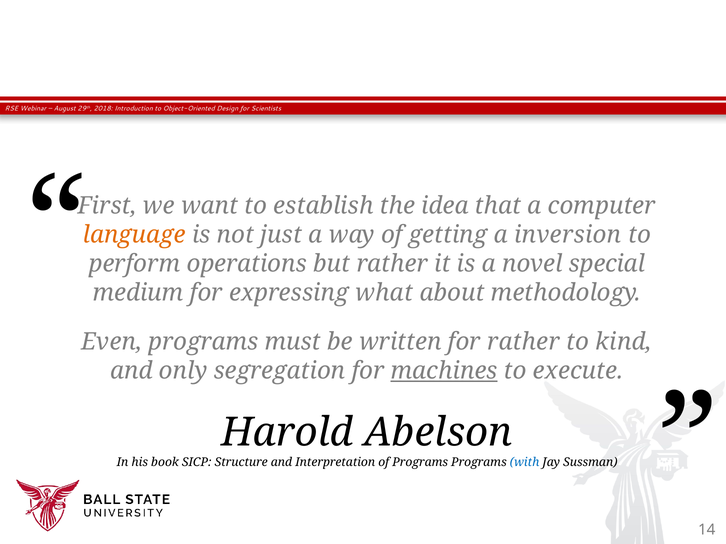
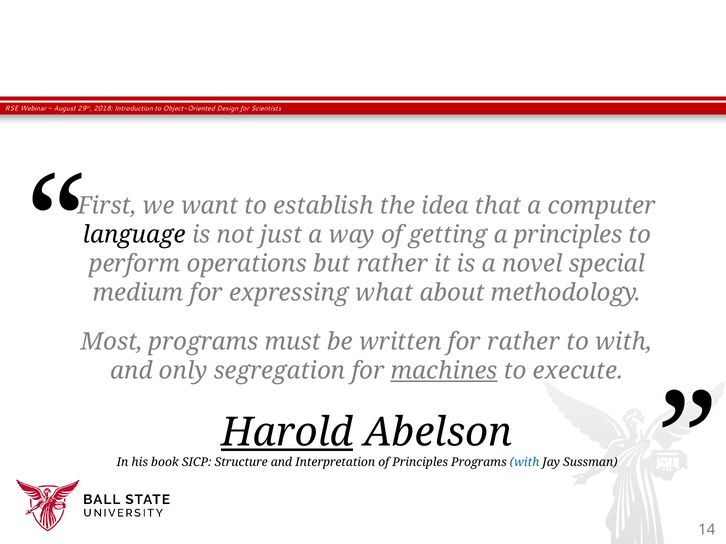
language colour: orange -> black
a inversion: inversion -> principles
Even: Even -> Most
to kind: kind -> with
Harold underline: none -> present
of Programs: Programs -> Principles
